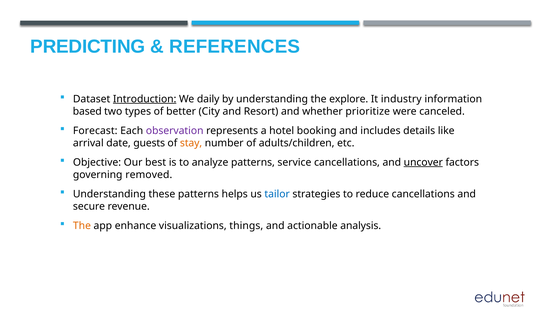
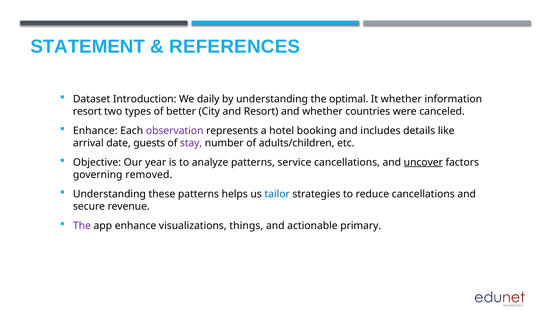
PREDICTING: PREDICTING -> STATEMENT
Introduction underline: present -> none
explore: explore -> optimal
It industry: industry -> whether
based at (87, 111): based -> resort
prioritize: prioritize -> countries
Forecast at (95, 131): Forecast -> Enhance
stay colour: orange -> purple
best: best -> year
The at (82, 226) colour: orange -> purple
analysis: analysis -> primary
